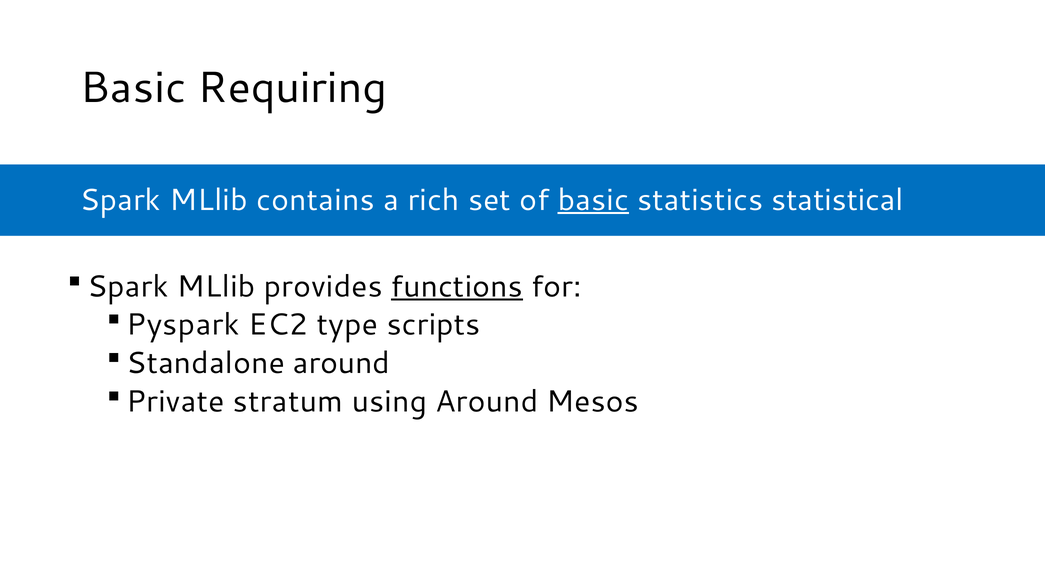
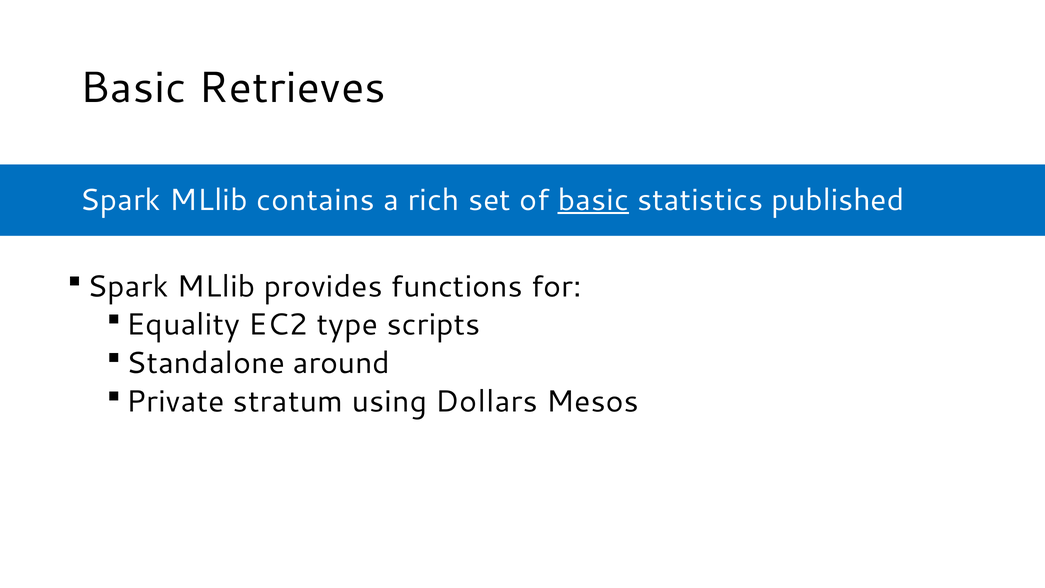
Requiring: Requiring -> Retrieves
statistical: statistical -> published
functions underline: present -> none
Pyspark: Pyspark -> Equality
using Around: Around -> Dollars
